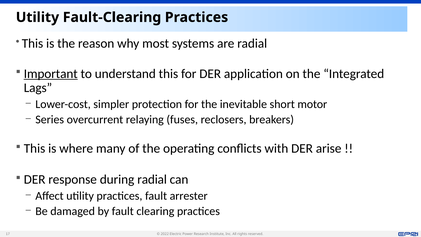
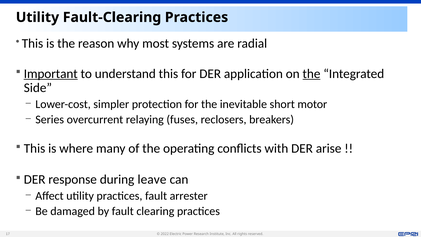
the at (311, 74) underline: none -> present
Lags: Lags -> Side
during radial: radial -> leave
